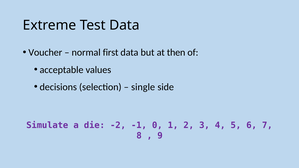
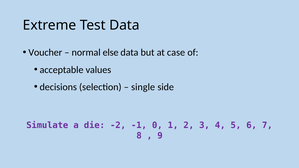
first: first -> else
then: then -> case
